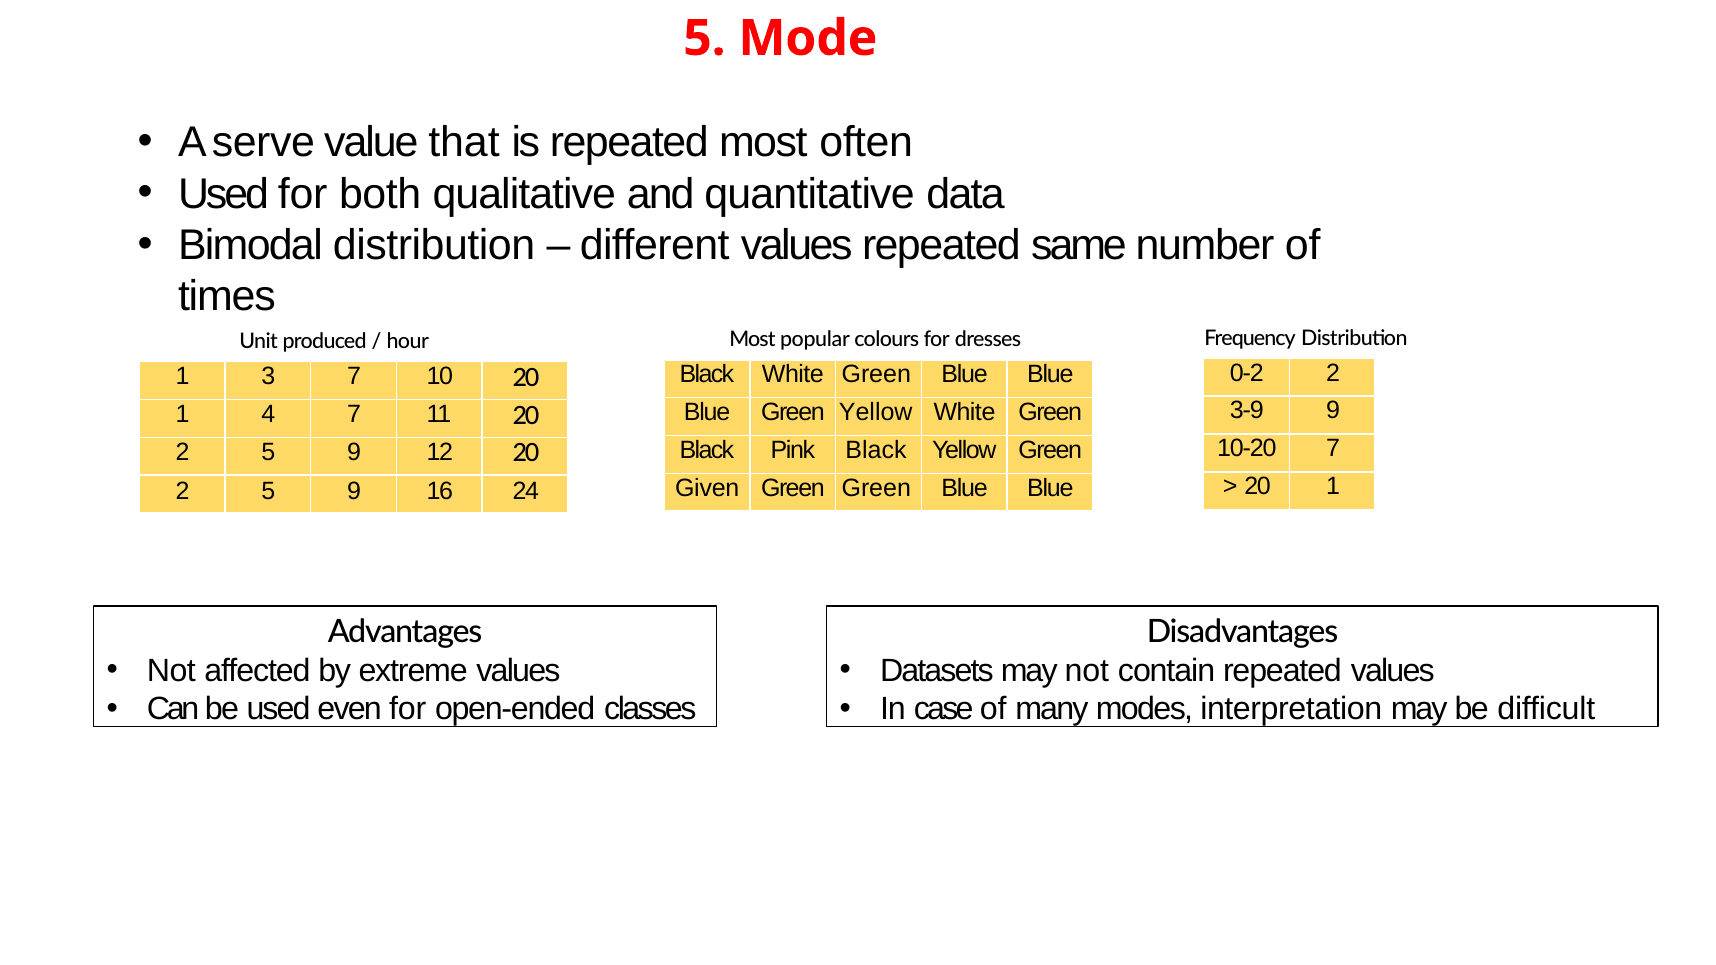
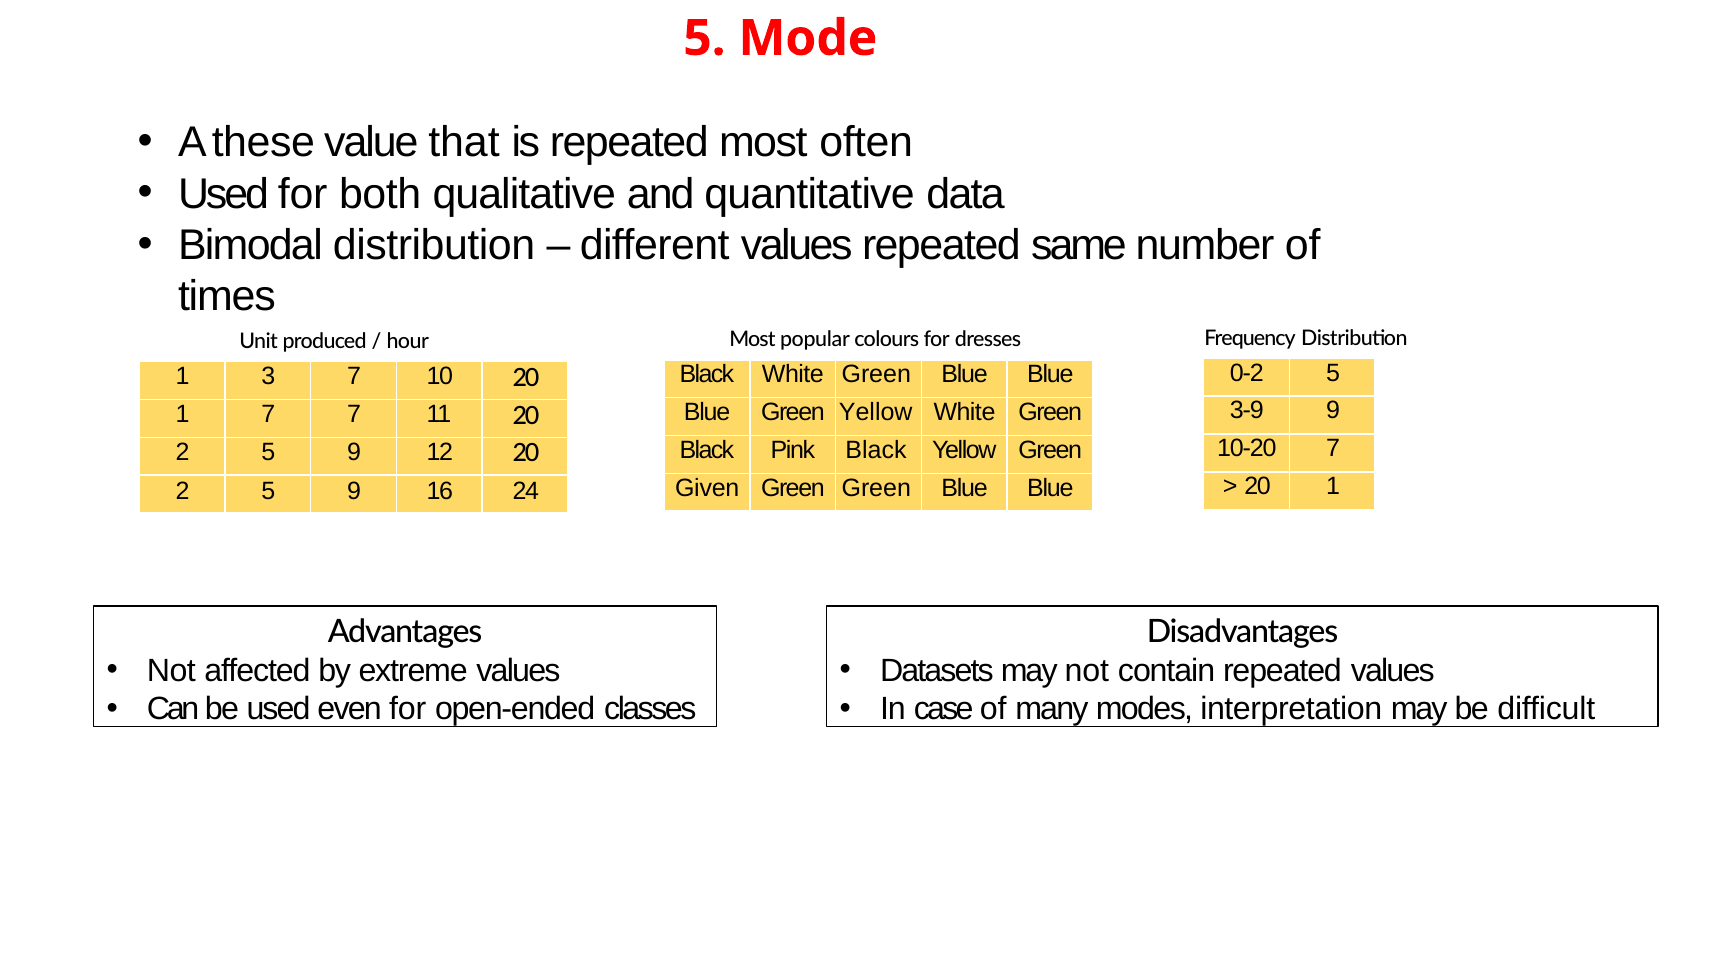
serve: serve -> these
0-2 2: 2 -> 5
1 4: 4 -> 7
